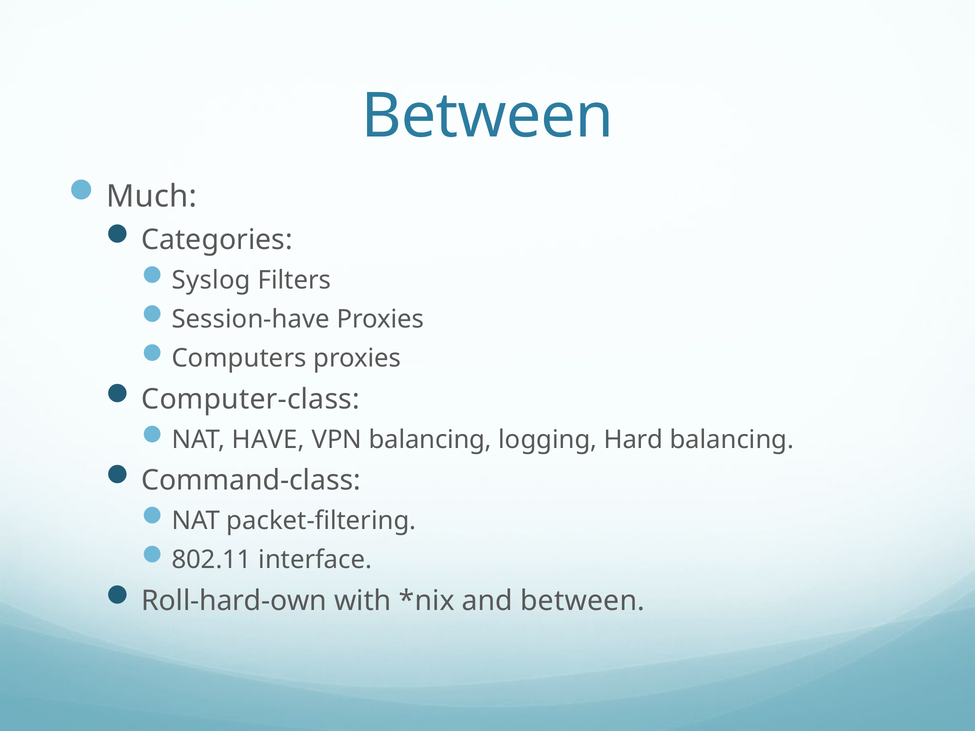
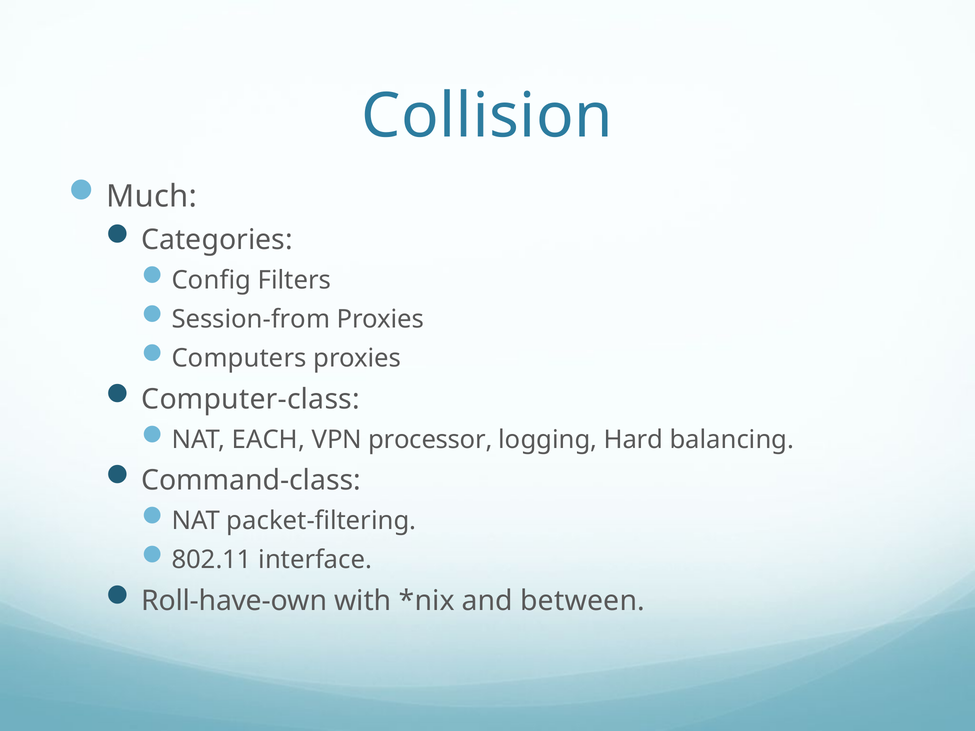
Between at (488, 116): Between -> Collision
Syslog: Syslog -> Config
Session-have: Session-have -> Session-from
HAVE: HAVE -> EACH
VPN balancing: balancing -> processor
Roll-hard-own: Roll-hard-own -> Roll-have-own
